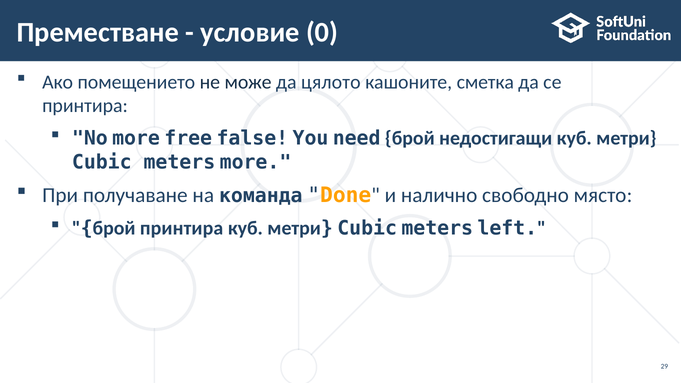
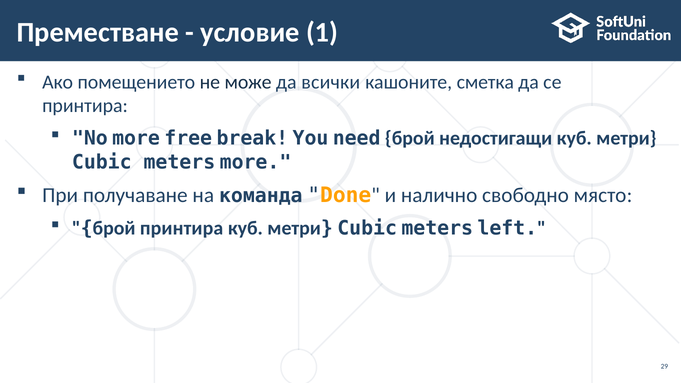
0: 0 -> 1
цялото: цялото -> всички
false: false -> break
